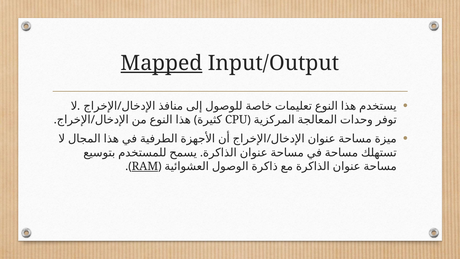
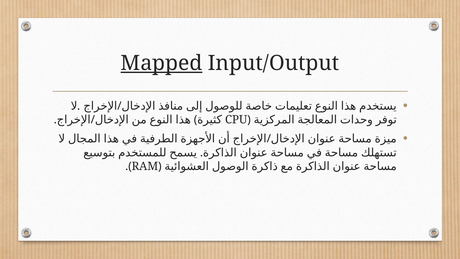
RAM underline: present -> none
